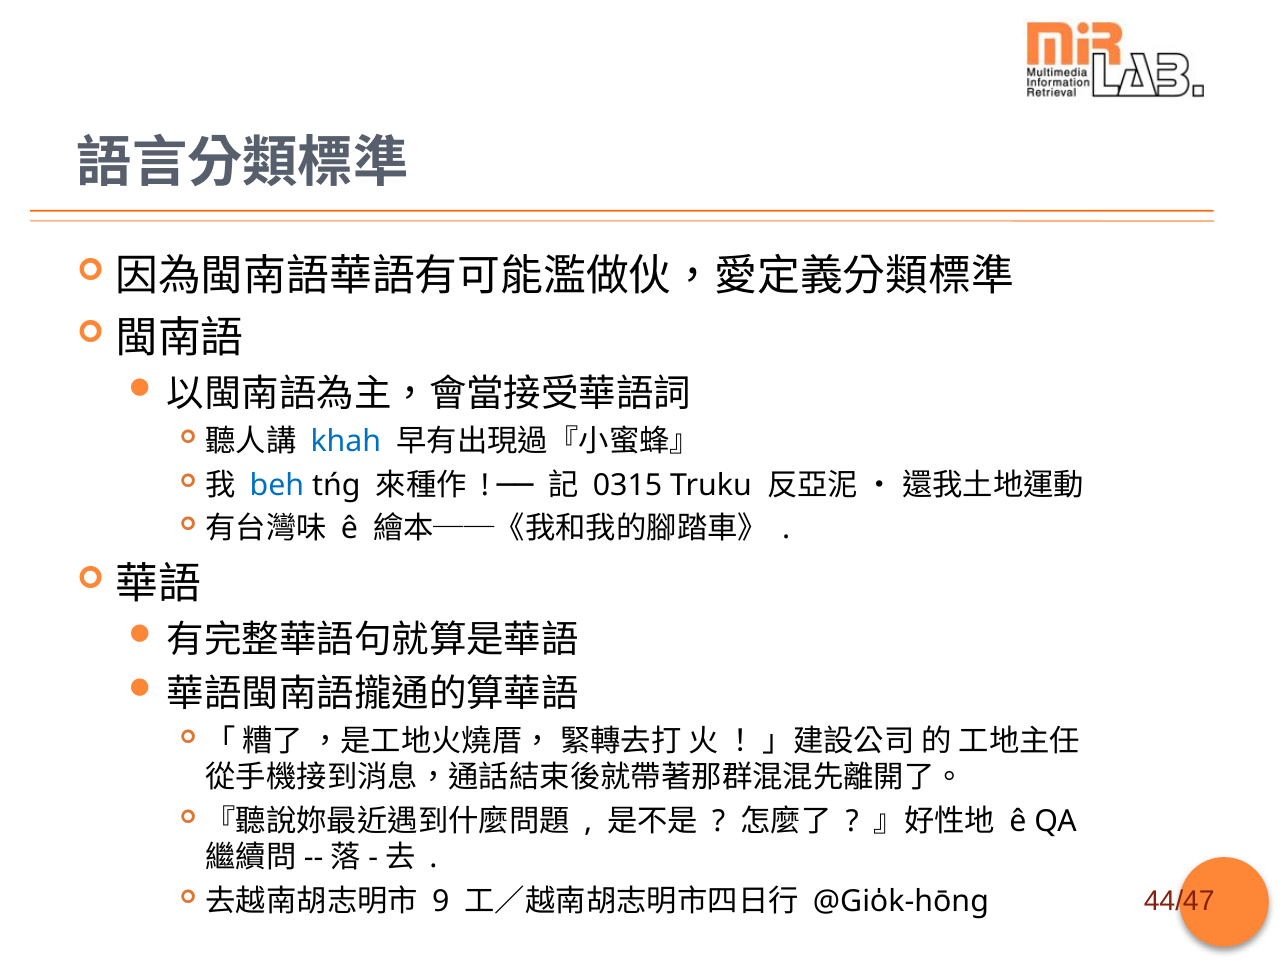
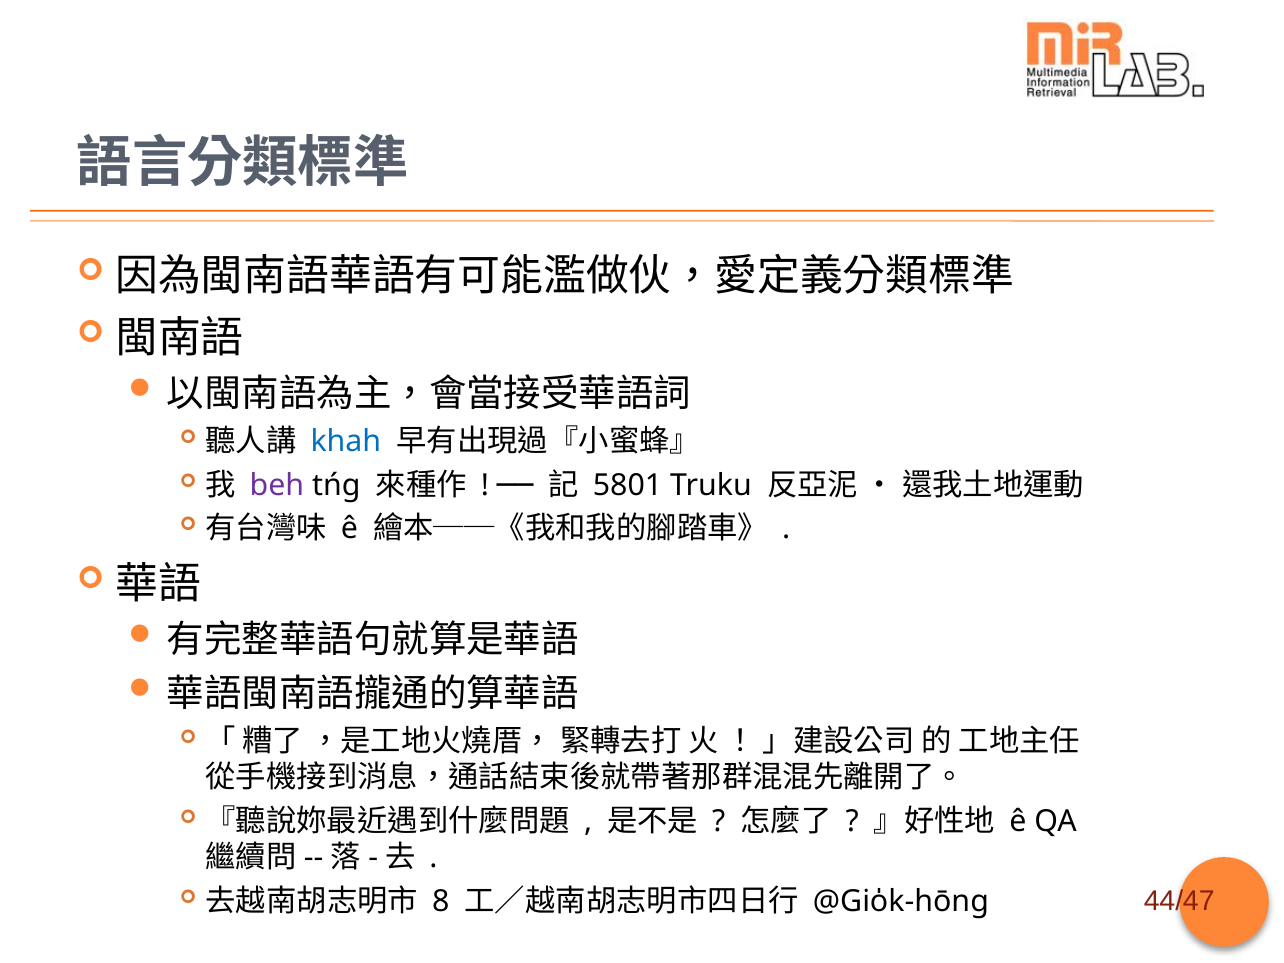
beh colour: blue -> purple
0315: 0315 -> 5801
9: 9 -> 8
